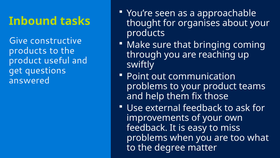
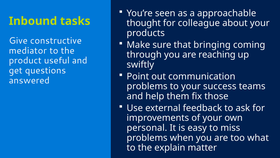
organises: organises -> colleague
products at (28, 50): products -> mediator
your product: product -> success
feedback at (147, 127): feedback -> personal
degree: degree -> explain
